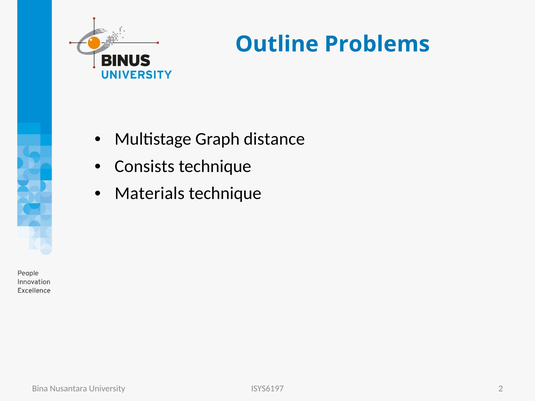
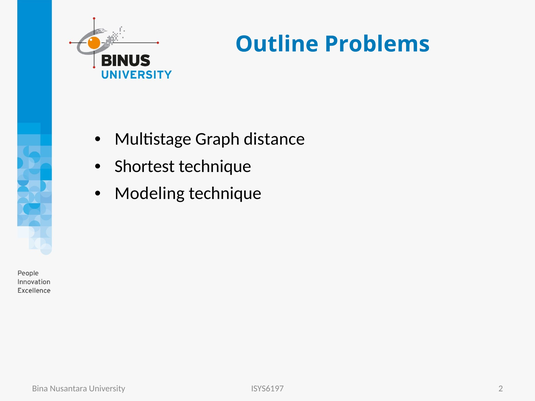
Consists: Consists -> Shortest
Materials: Materials -> Modeling
